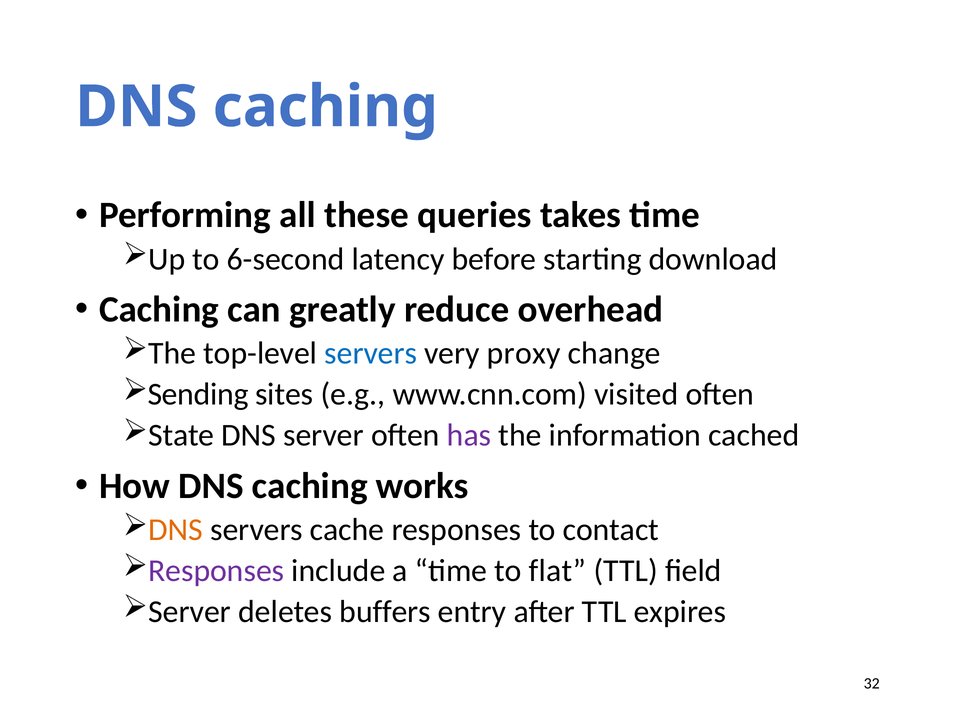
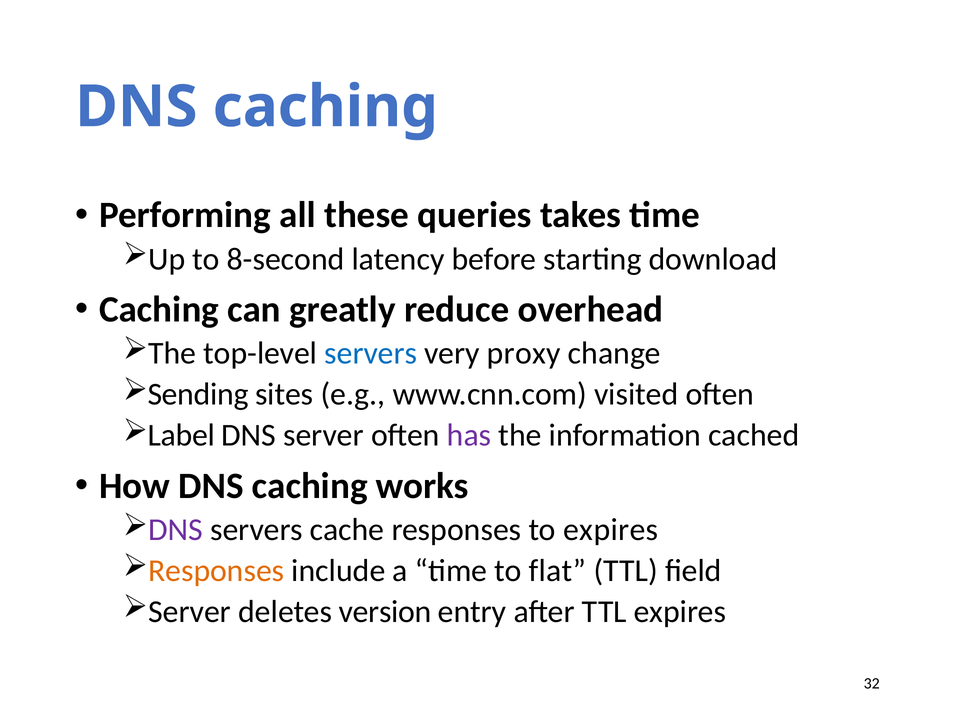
6-second: 6-second -> 8-second
State: State -> Label
DNS at (176, 530) colour: orange -> purple
to contact: contact -> expires
Responses at (216, 571) colour: purple -> orange
buffers: buffers -> version
